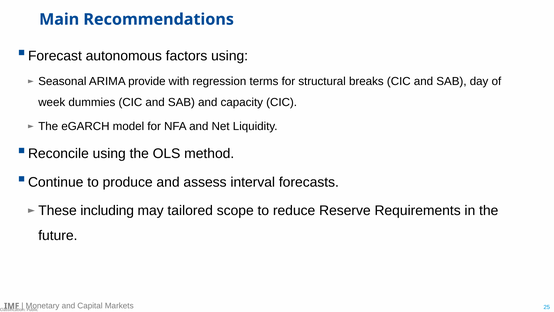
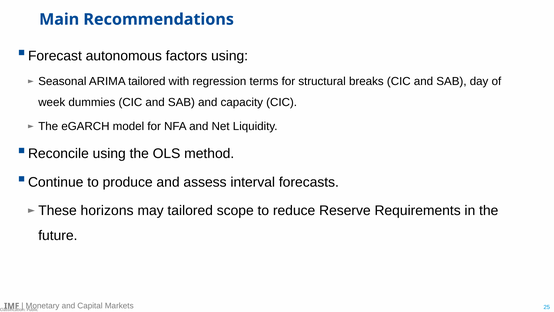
ARIMA provide: provide -> tailored
including: including -> horizons
